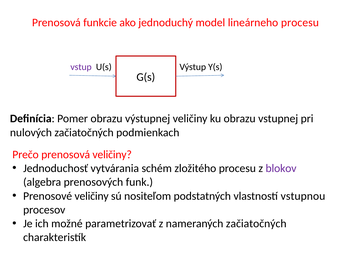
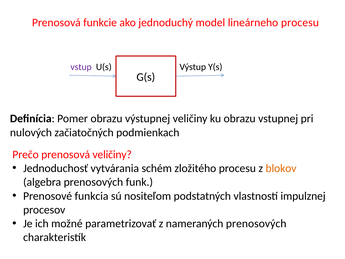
blokov colour: purple -> orange
Prenosové veličiny: veličiny -> funkcia
vstupnou: vstupnou -> impulznej
nameraných začiatočných: začiatočných -> prenosových
